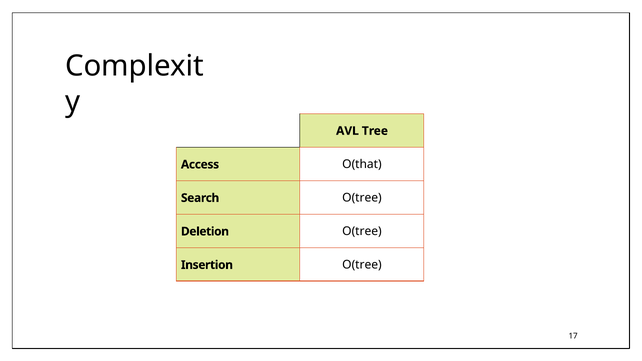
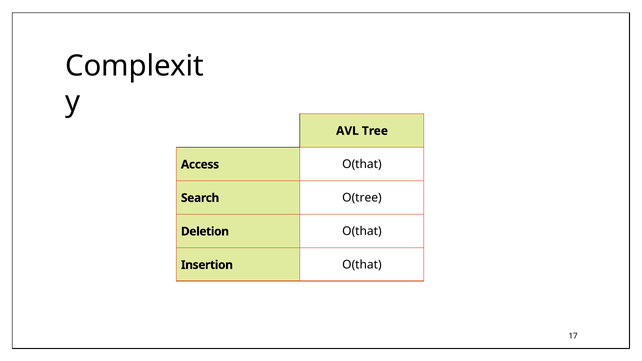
Deletion O(tree: O(tree -> O(that
Insertion O(tree: O(tree -> O(that
